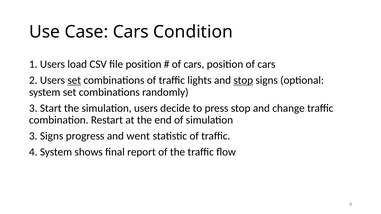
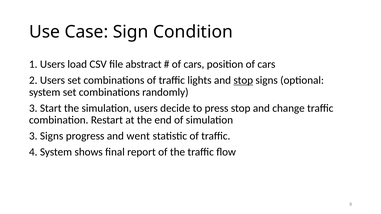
Case Cars: Cars -> Sign
file position: position -> abstract
set at (74, 80) underline: present -> none
